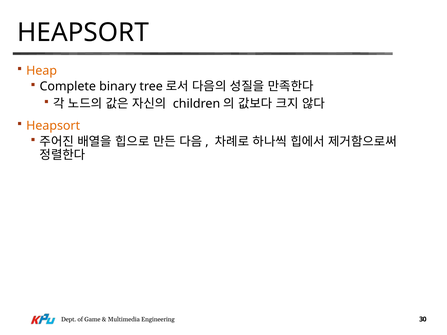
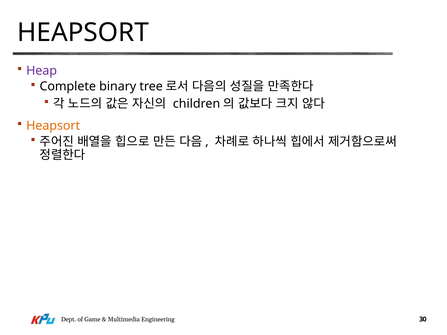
Heap colour: orange -> purple
